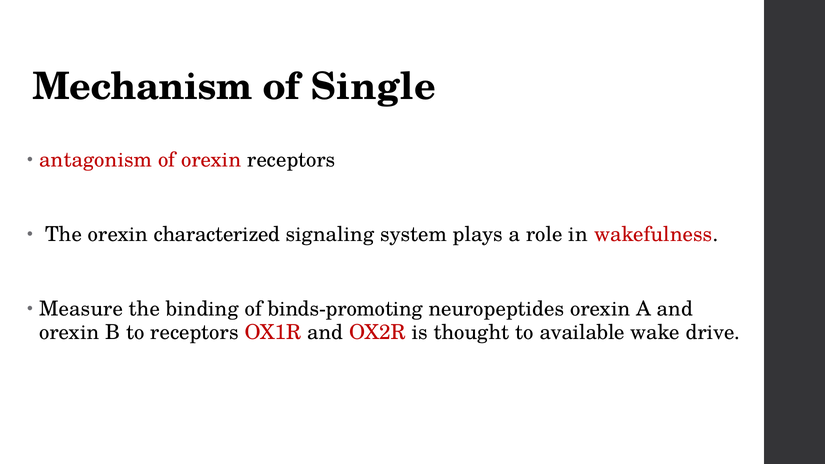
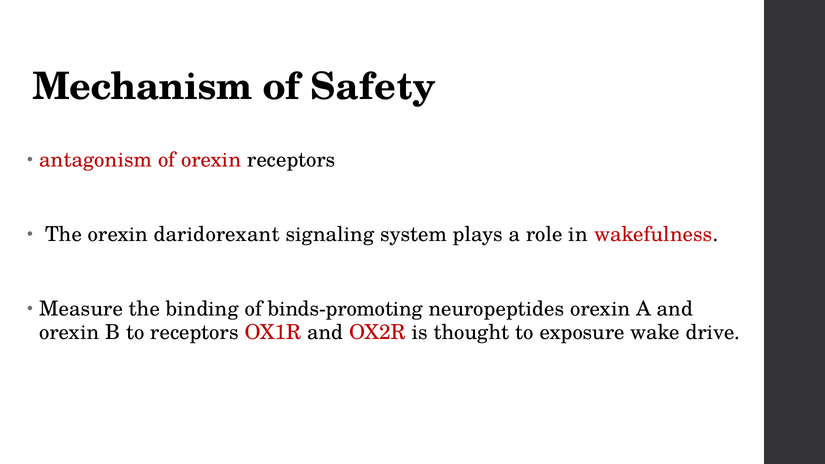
Single: Single -> Safety
characterized: characterized -> daridorexant
available: available -> exposure
